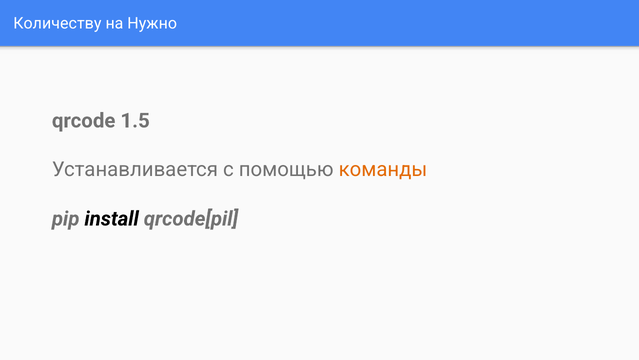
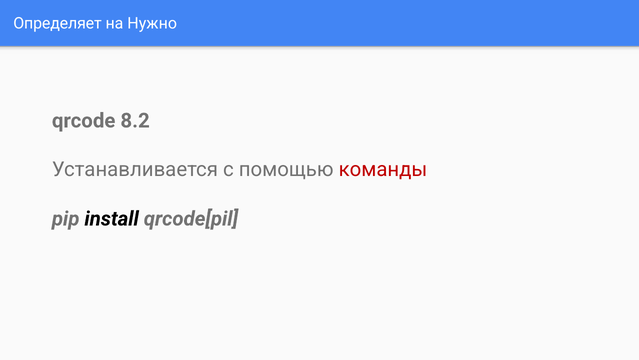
Количеству: Количеству -> Определяет
1.5: 1.5 -> 8.2
команды colour: orange -> red
